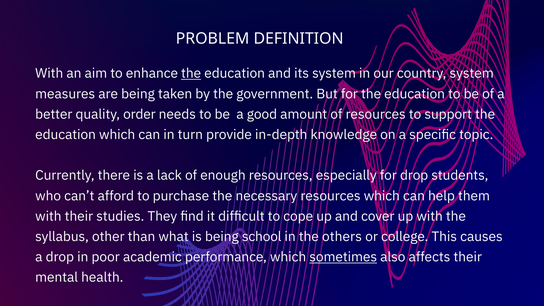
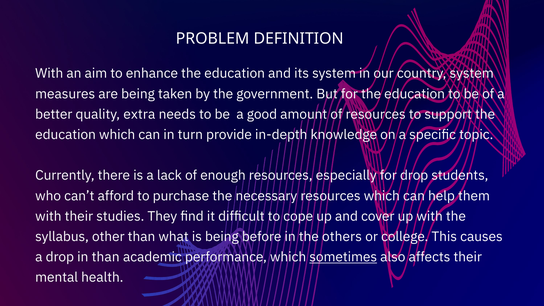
the at (191, 73) underline: present -> none
order: order -> extra
school: school -> before
in poor: poor -> than
